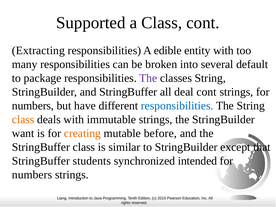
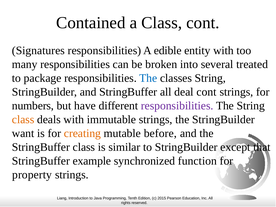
Supported: Supported -> Contained
Extracting: Extracting -> Signatures
default: default -> treated
The at (148, 78) colour: purple -> blue
responsibilities at (177, 106) colour: blue -> purple
students: students -> example
intended: intended -> function
numbers at (32, 175): numbers -> property
